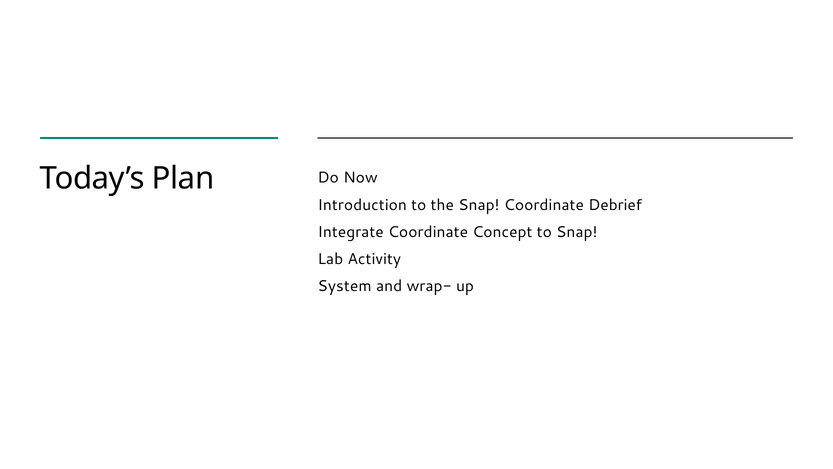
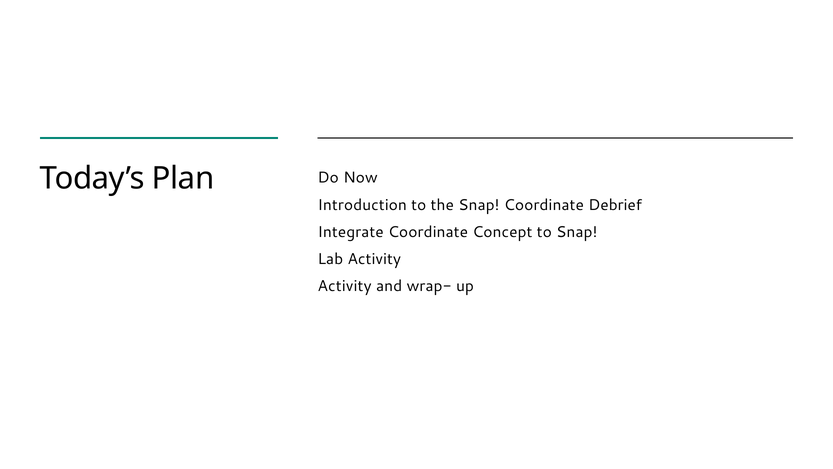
System at (345, 286): System -> Activity
